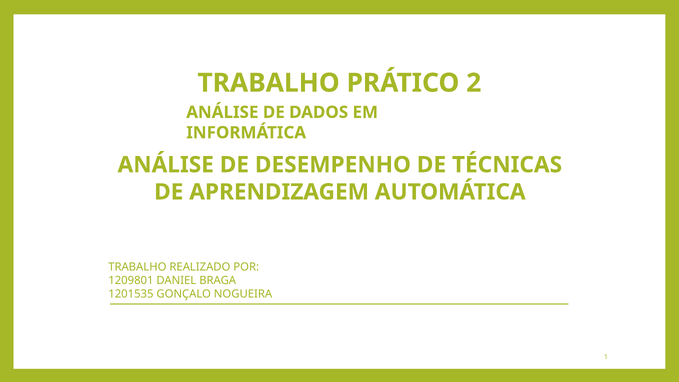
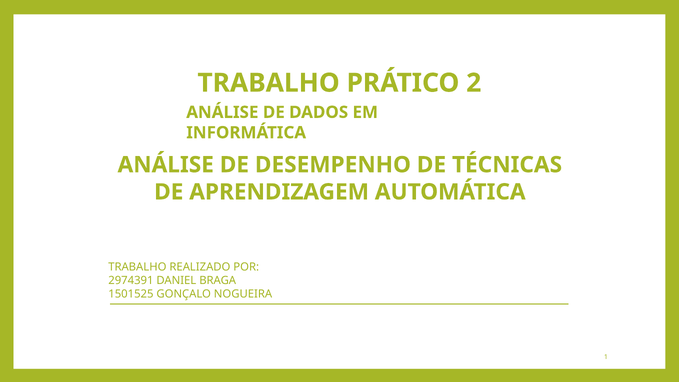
1209801: 1209801 -> 2974391
1201535: 1201535 -> 1501525
